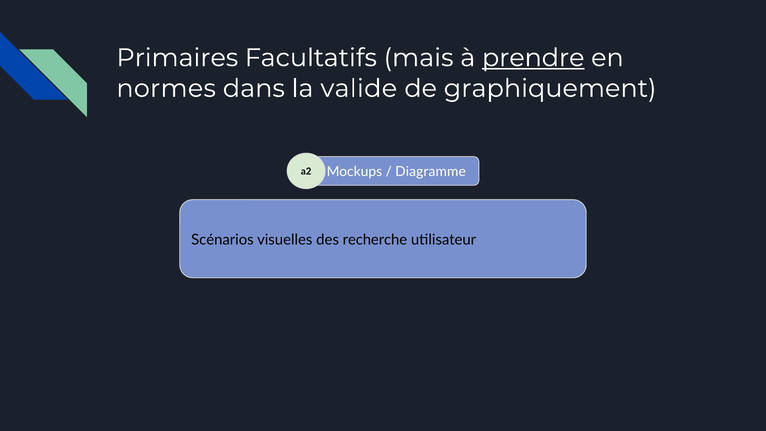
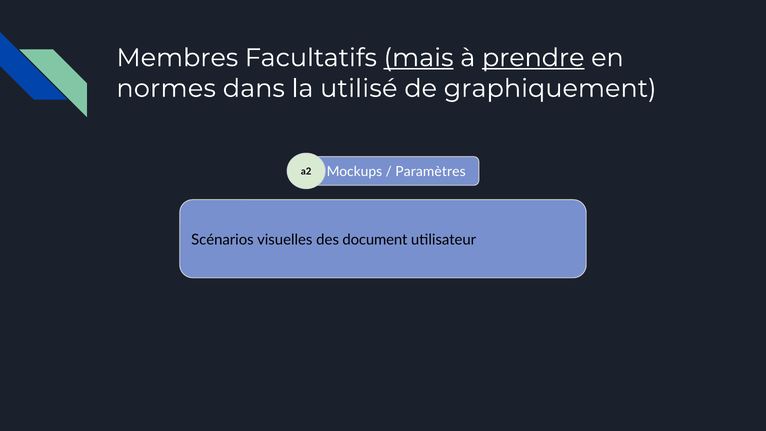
Primaires: Primaires -> Membres
mais underline: none -> present
valide: valide -> utilisé
Diagramme: Diagramme -> Paramètres
recherche: recherche -> document
